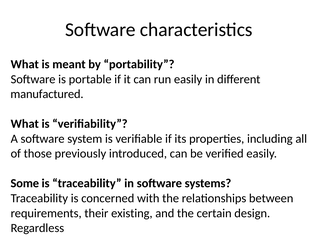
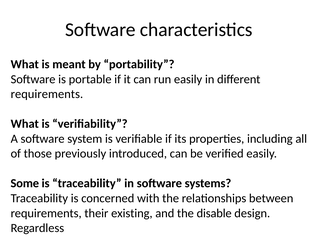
manufactured at (47, 94): manufactured -> requirements
certain: certain -> disable
